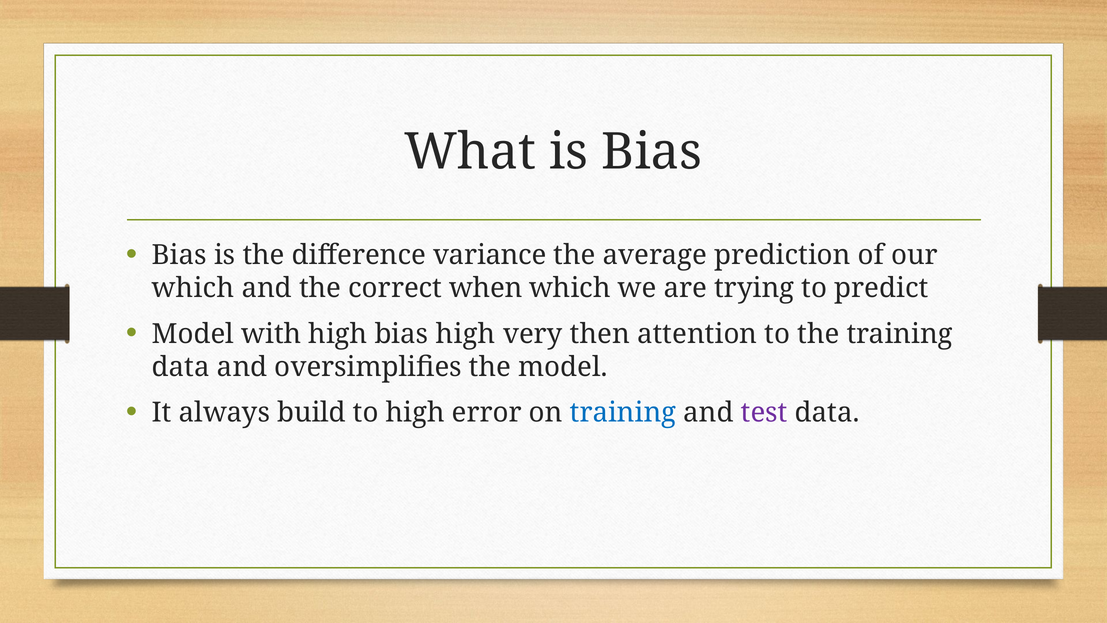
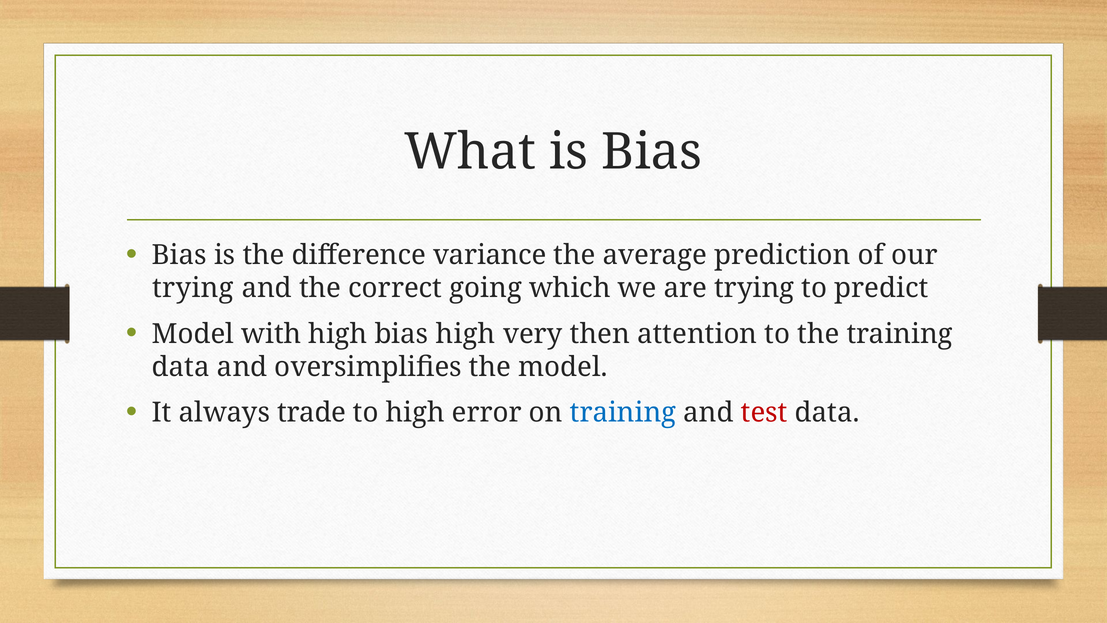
which at (193, 288): which -> trying
when: when -> going
build: build -> trade
test colour: purple -> red
